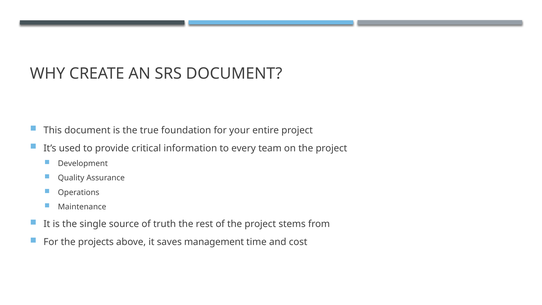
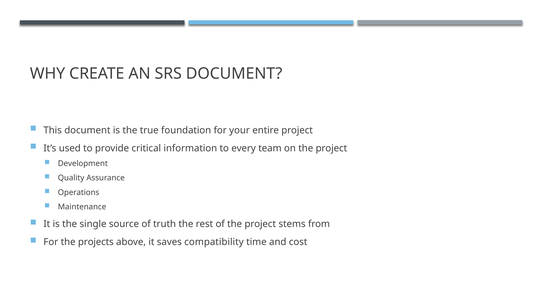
management: management -> compatibility
